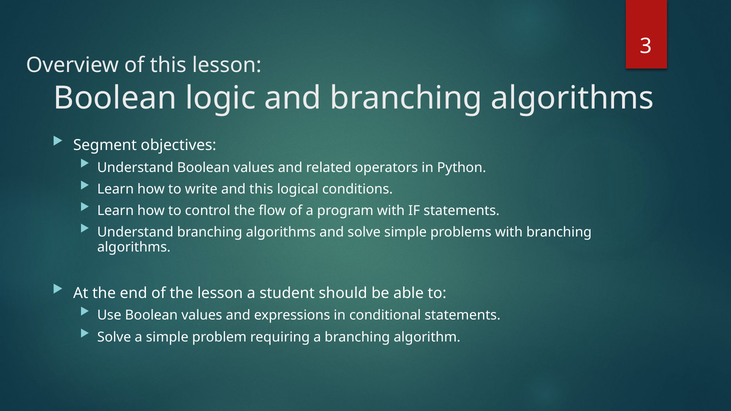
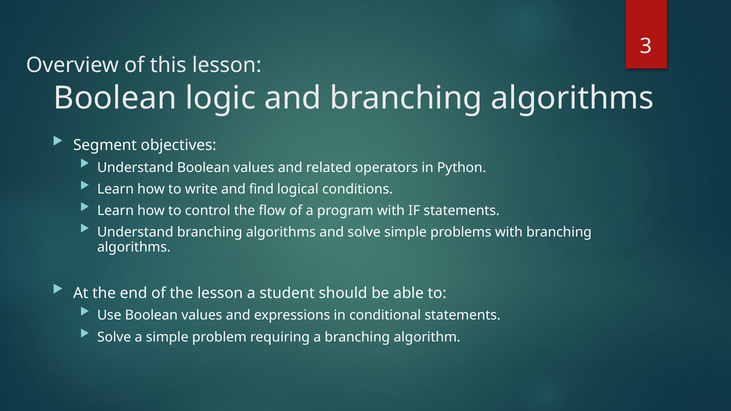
and this: this -> find
